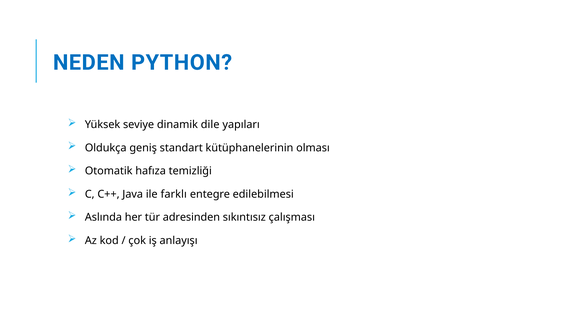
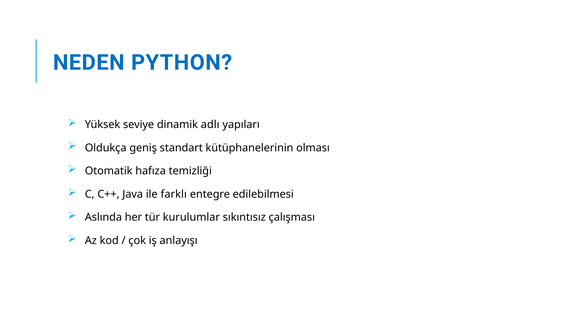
dile: dile -> adlı
adresinden: adresinden -> kurulumlar
